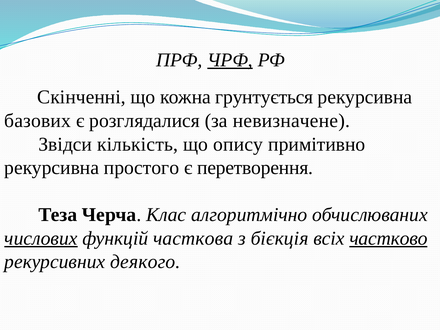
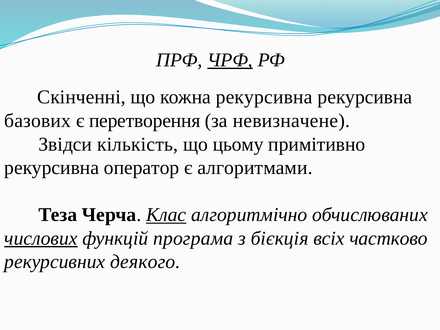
кожна грунтується: грунтується -> рекурсивна
розглядалися: розглядалися -> перетворення
опису: опису -> цьому
простого: простого -> оператор
перетворення: перетворення -> алгоритмами
Клас underline: none -> present
часткова: часткова -> програма
частково underline: present -> none
